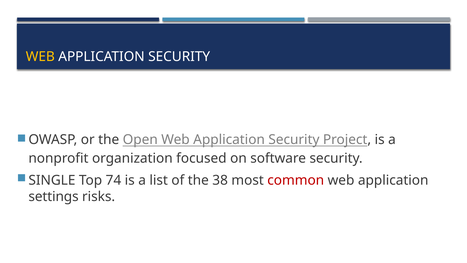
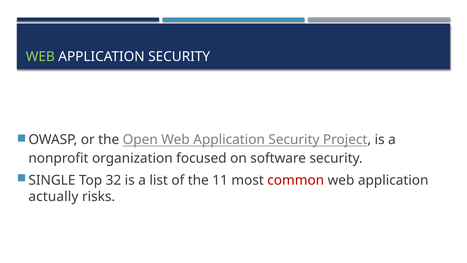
WEB at (40, 57) colour: yellow -> light green
74: 74 -> 32
38: 38 -> 11
settings: settings -> actually
